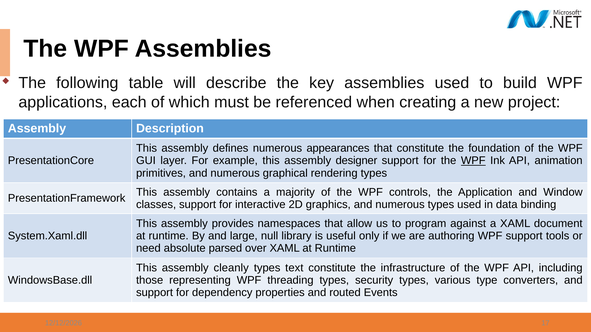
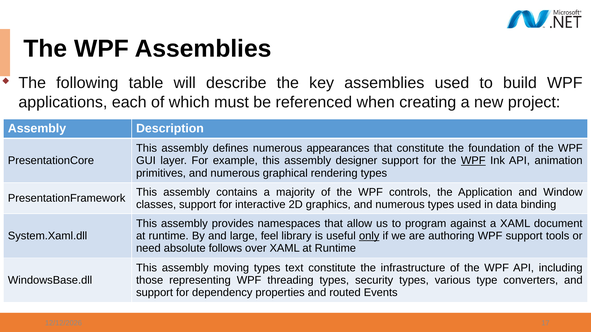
null: null -> feel
only underline: none -> present
parsed: parsed -> follows
cleanly: cleanly -> moving
